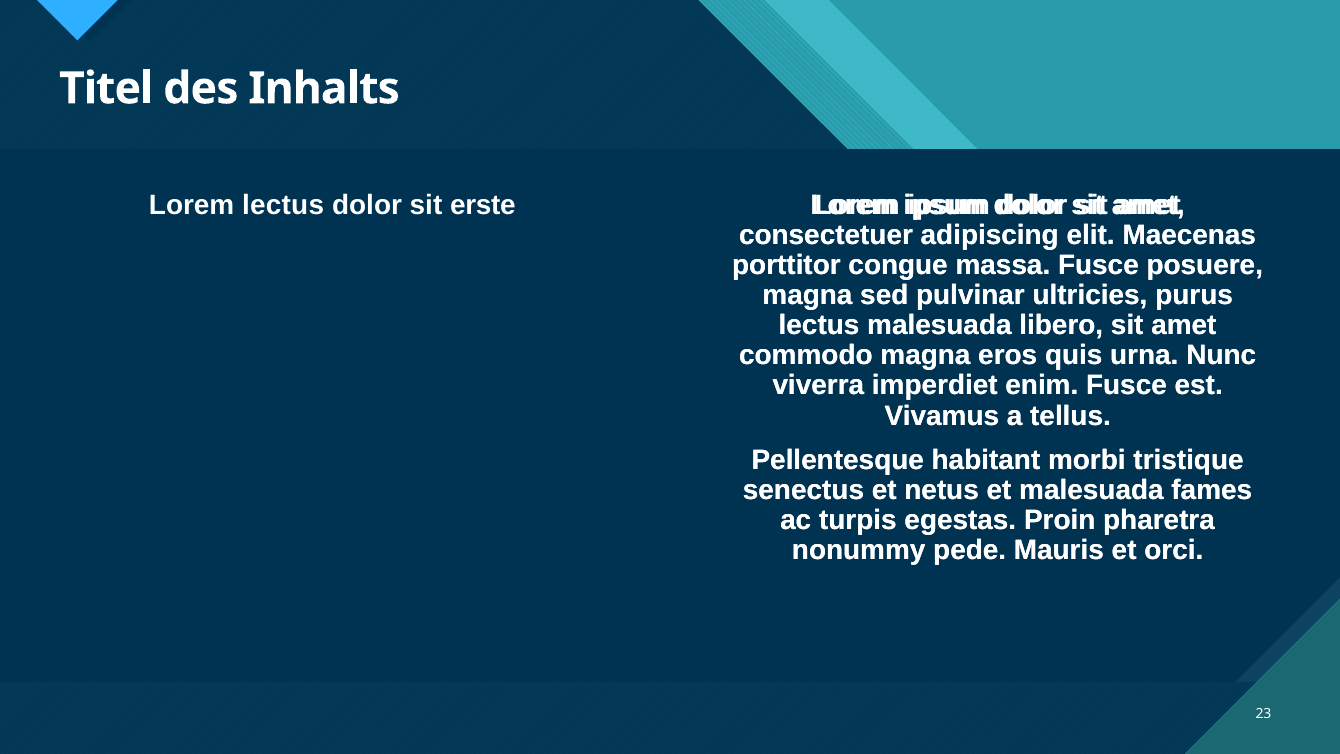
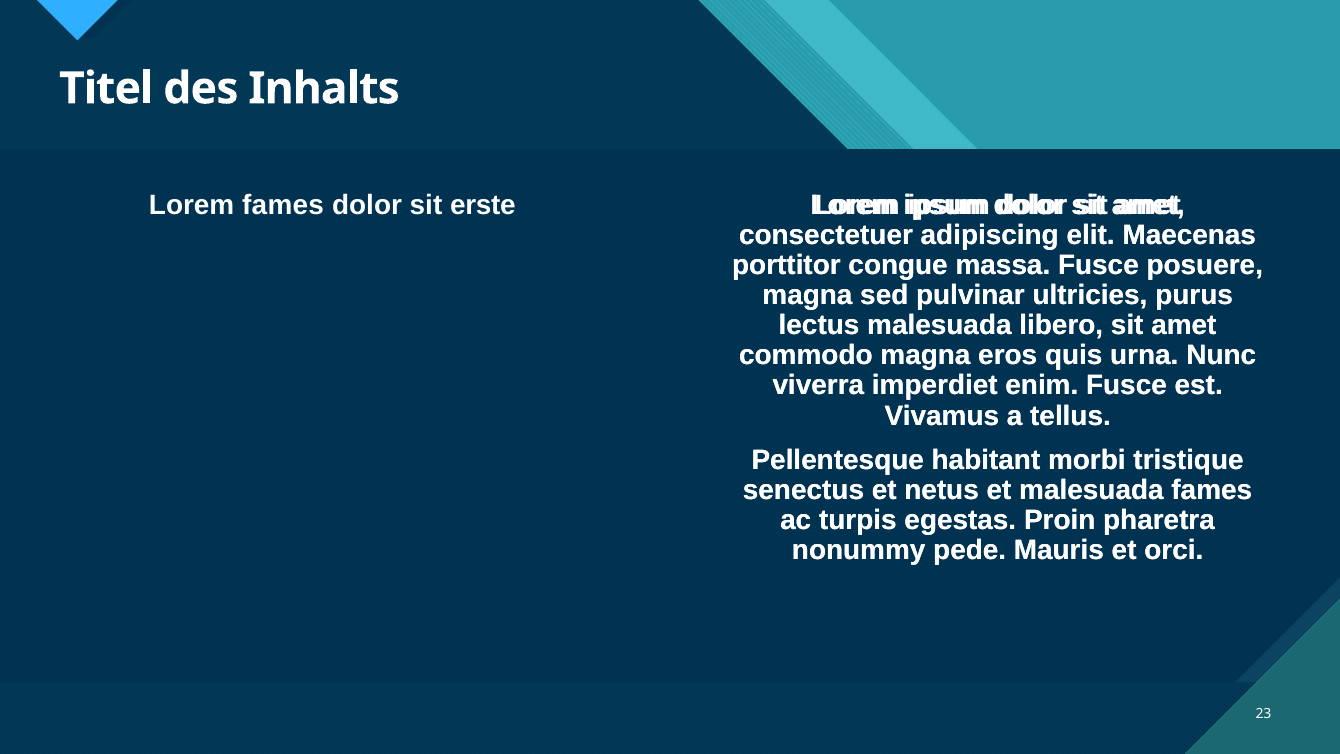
Lorem lectus: lectus -> fames
